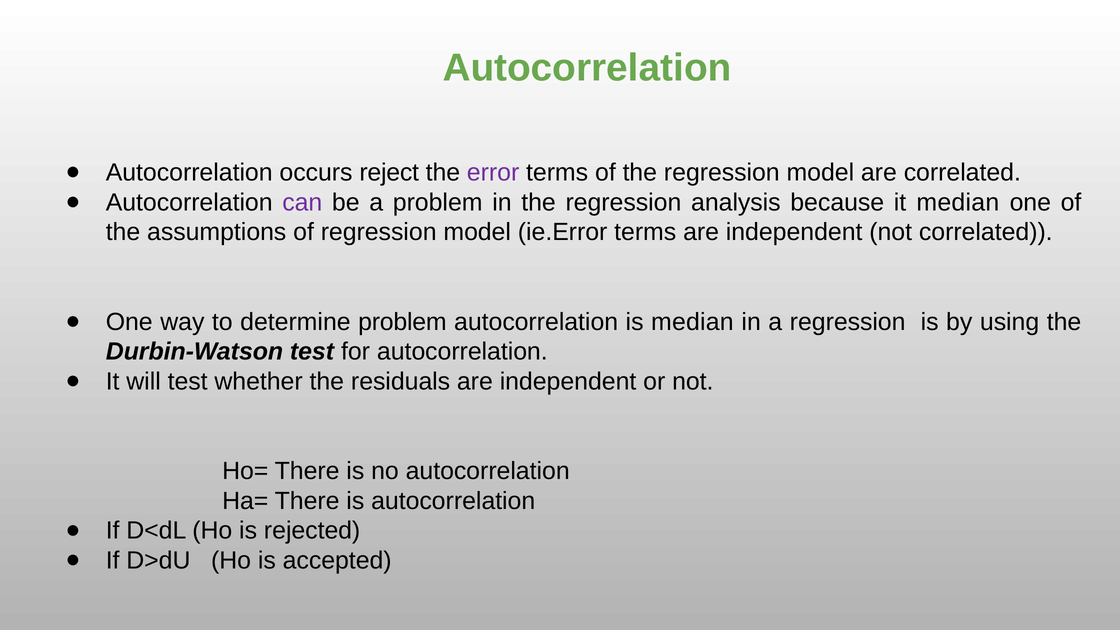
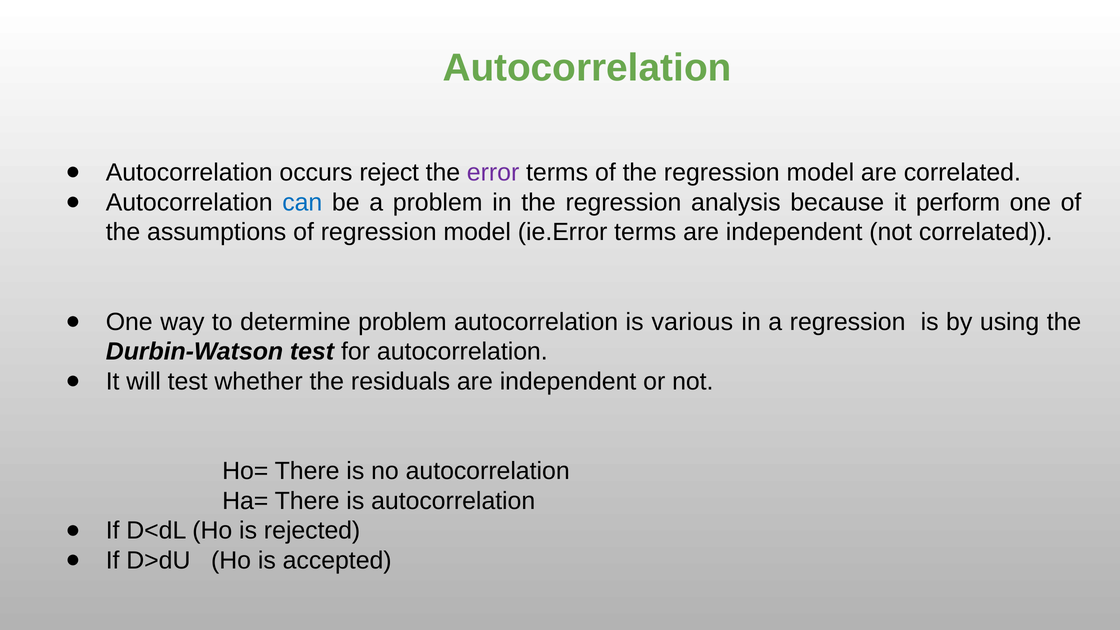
can colour: purple -> blue
it median: median -> perform
is median: median -> various
